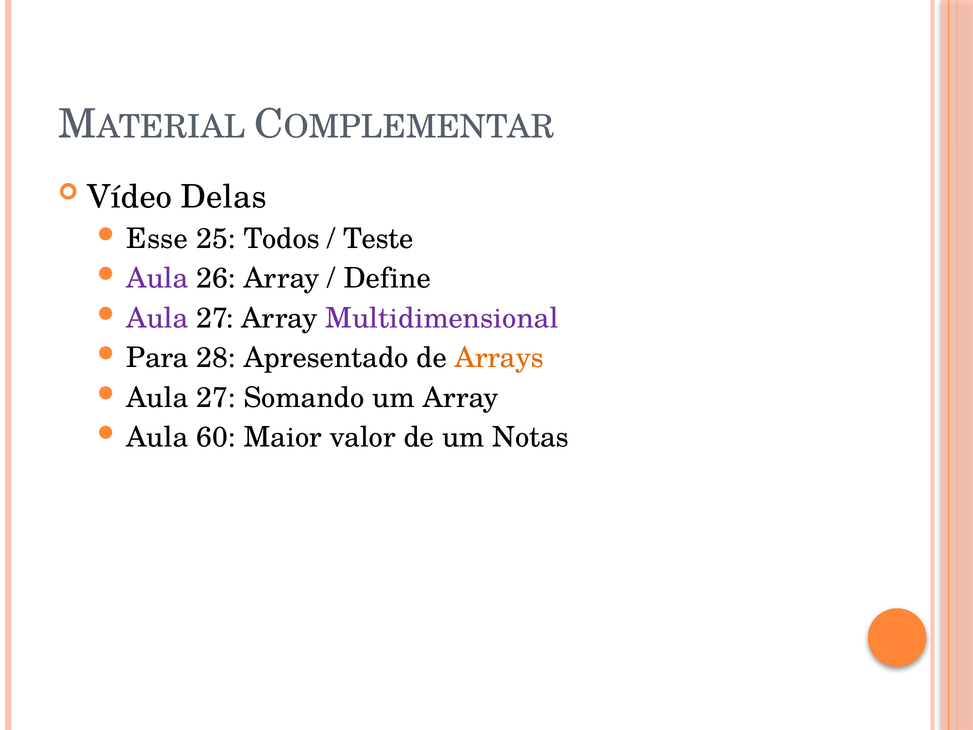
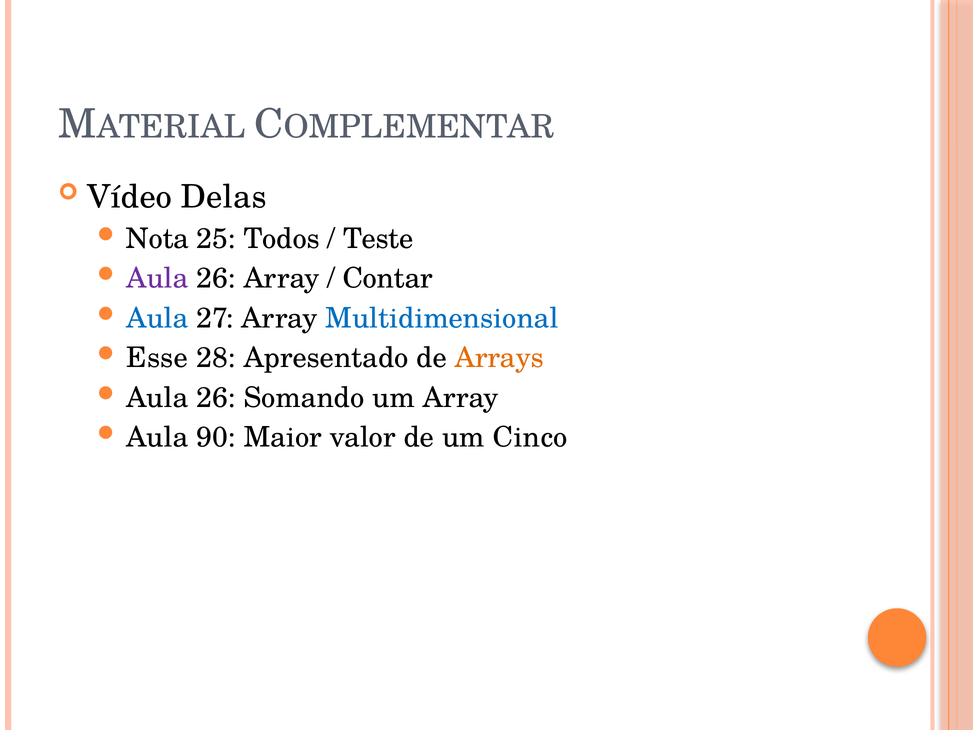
Esse: Esse -> Nota
Define: Define -> Contar
Aula at (157, 318) colour: purple -> blue
Multidimensional colour: purple -> blue
Para: Para -> Esse
27 at (216, 398): 27 -> 26
60: 60 -> 90
Notas: Notas -> Cinco
